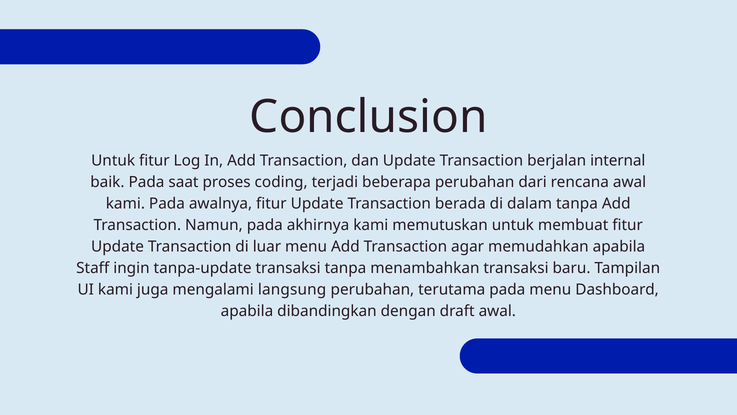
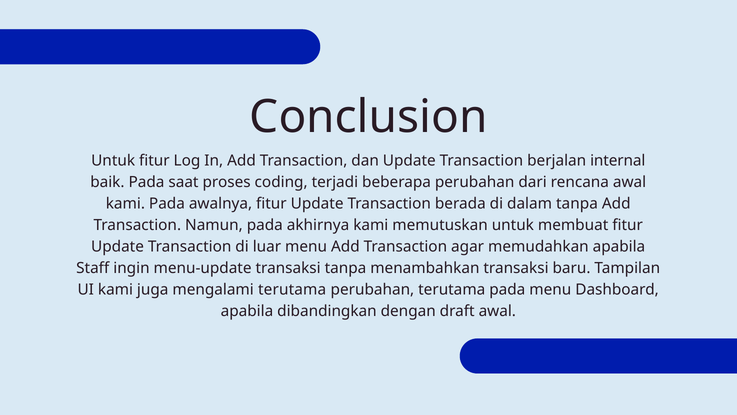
tanpa-update: tanpa-update -> menu-update
mengalami langsung: langsung -> terutama
